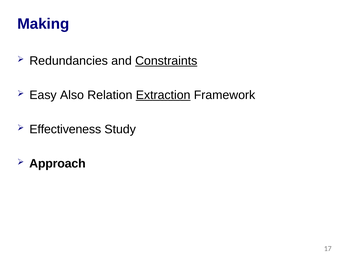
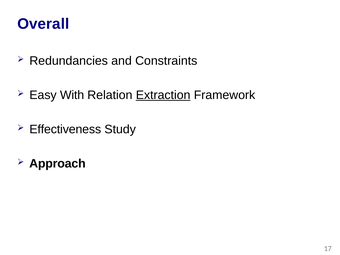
Making: Making -> Overall
Constraints underline: present -> none
Also: Also -> With
